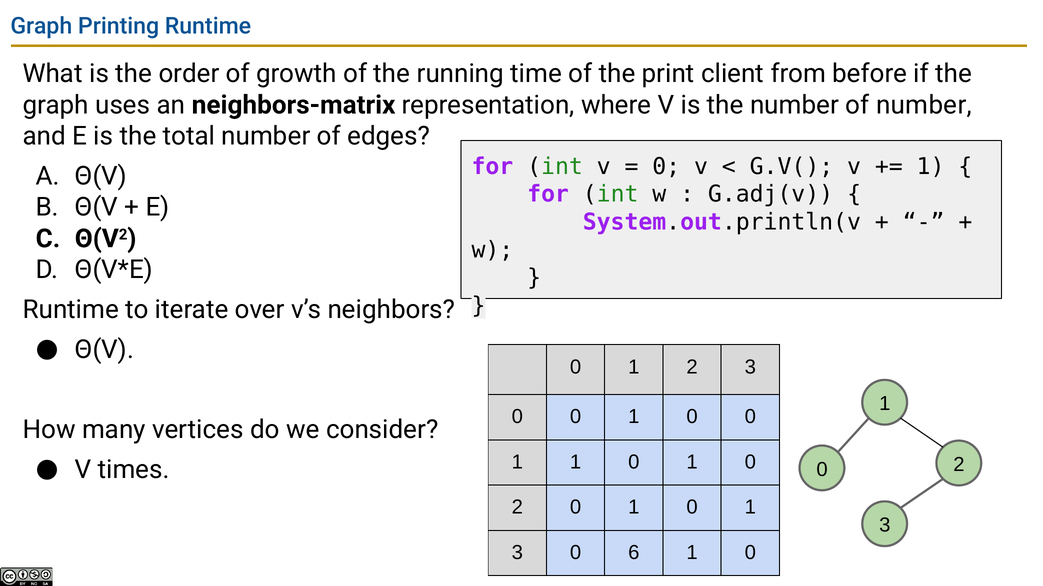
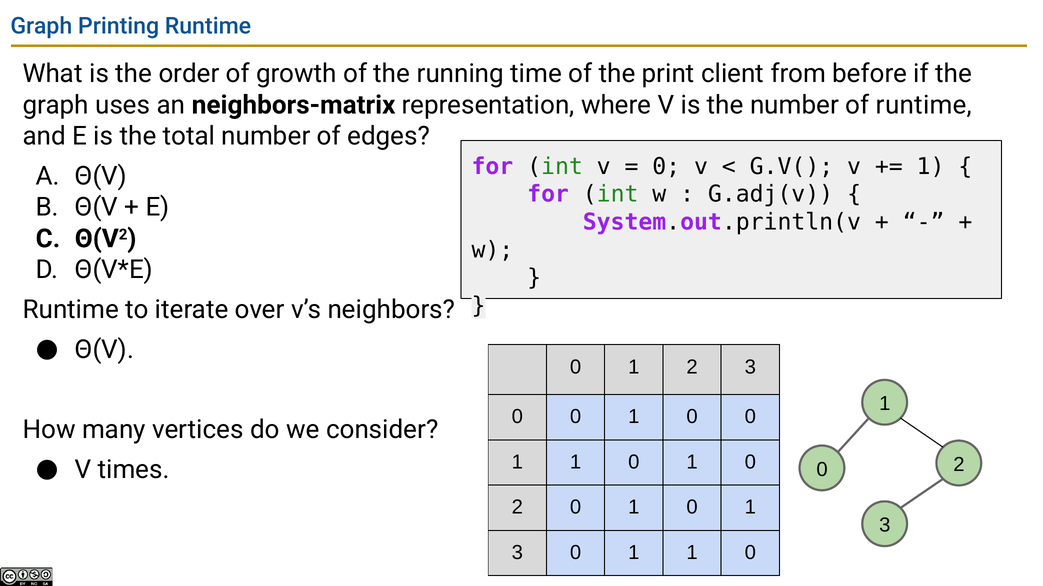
of number: number -> runtime
3 0 6: 6 -> 1
